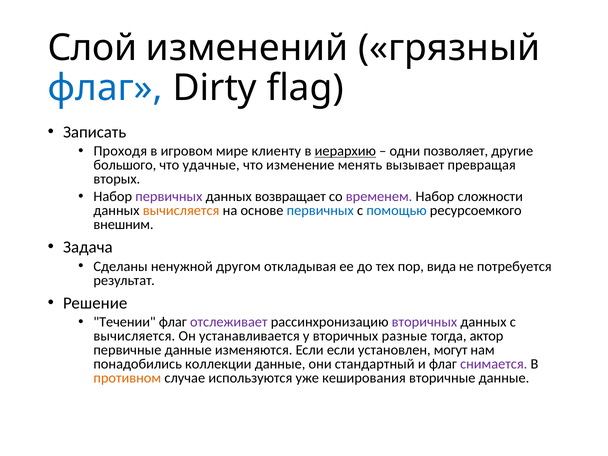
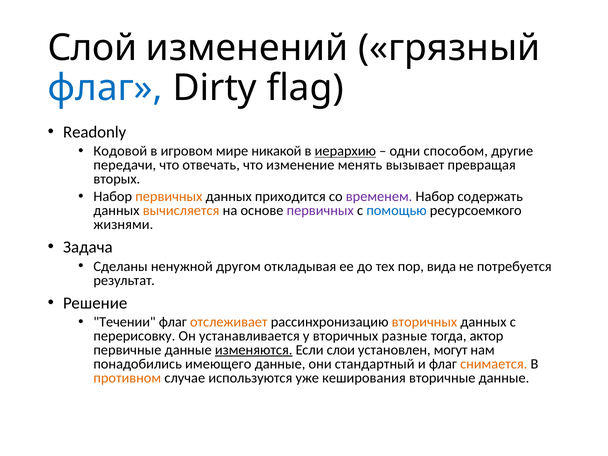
Записать: Записать -> Readonly
Проходя: Проходя -> Кодовой
клиенту: клиенту -> никакой
позволяет: позволяет -> способом
большого: большого -> передачи
удачные: удачные -> отвечать
первичных at (169, 197) colour: purple -> orange
возвращает: возвращает -> приходится
сложности: сложности -> содержать
первичных at (320, 211) colour: blue -> purple
внешним: внешним -> жизнями
отслеживает colour: purple -> orange
вторичных at (424, 322) colour: purple -> orange
вычисляется at (134, 336): вычисляется -> перерисовку
изменяются underline: none -> present
Если если: если -> слои
коллекции: коллекции -> имеющего
снимается colour: purple -> orange
